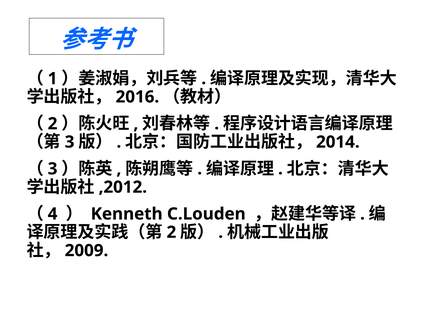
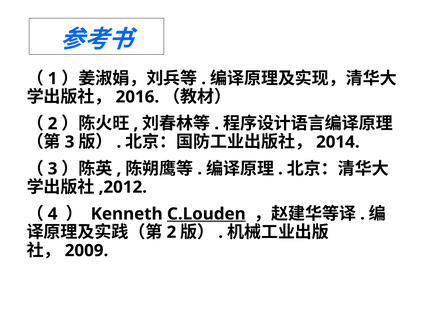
C.Louden underline: none -> present
